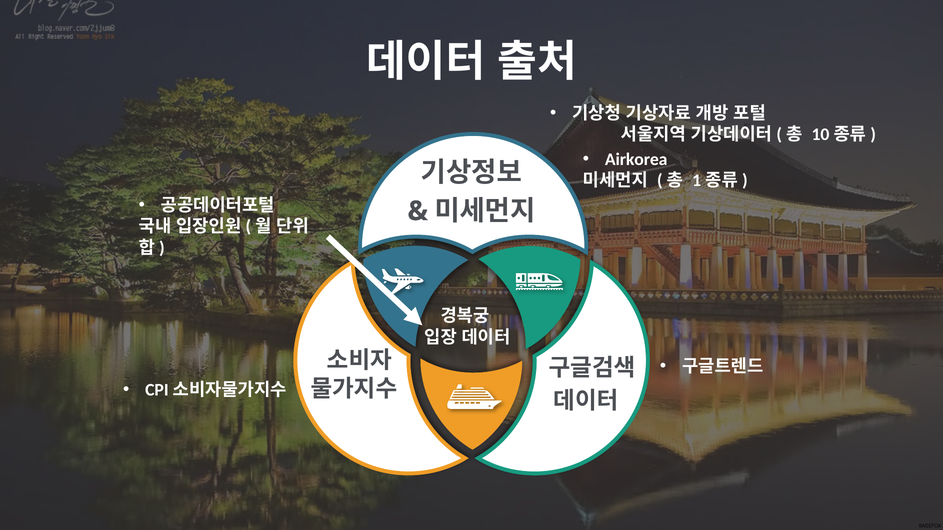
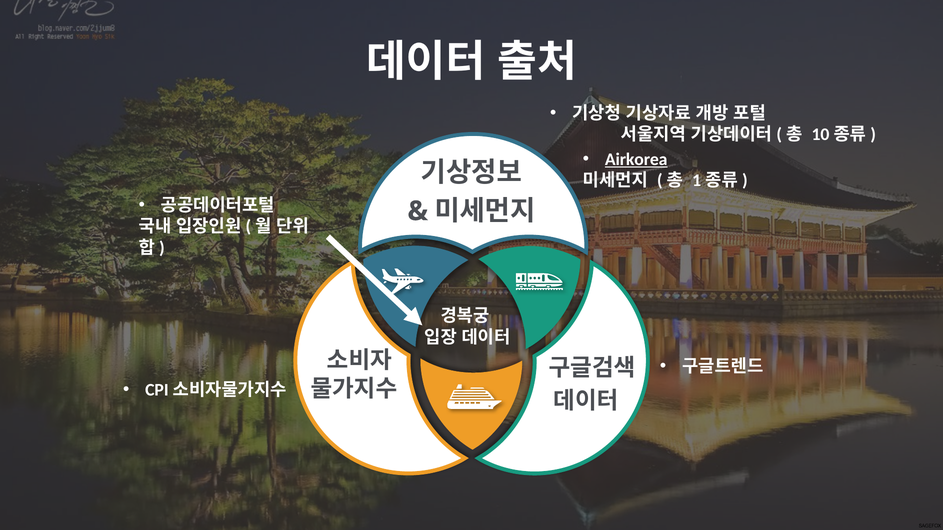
Airkorea underline: none -> present
